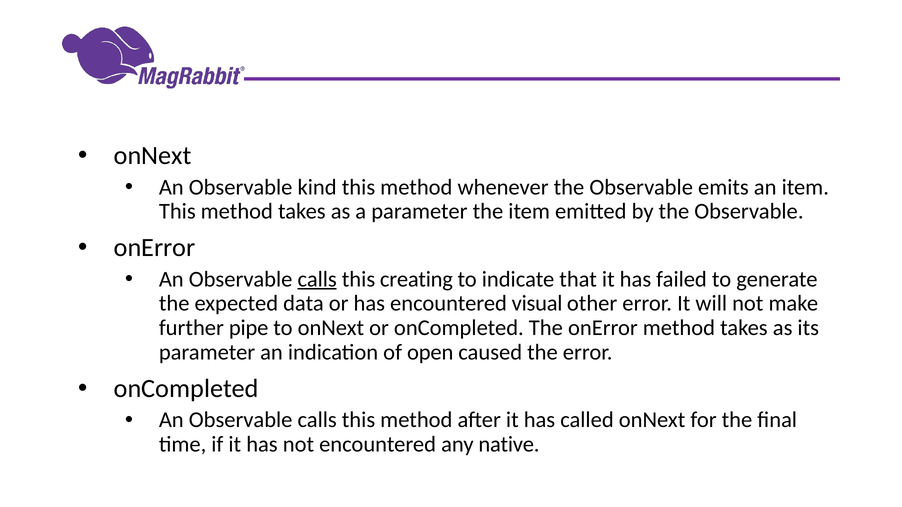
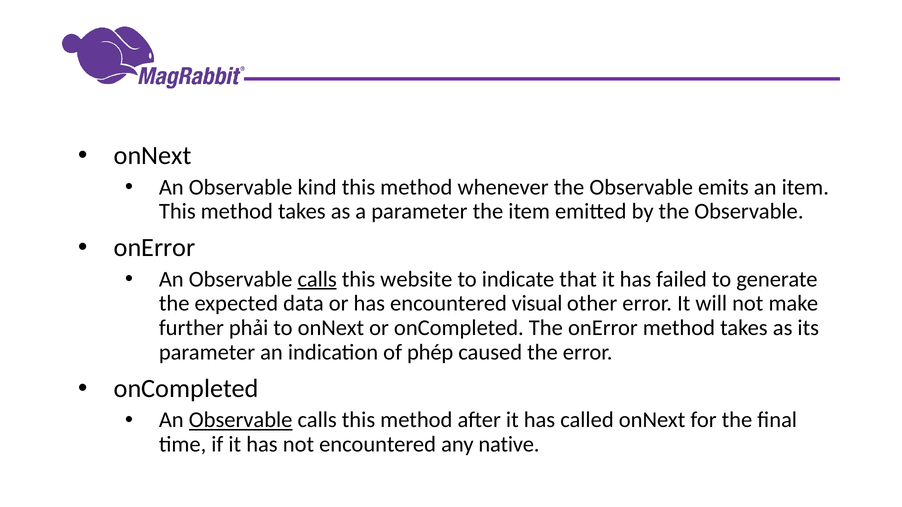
creating: creating -> website
pipe: pipe -> phải
open: open -> phép
Observable at (241, 420) underline: none -> present
